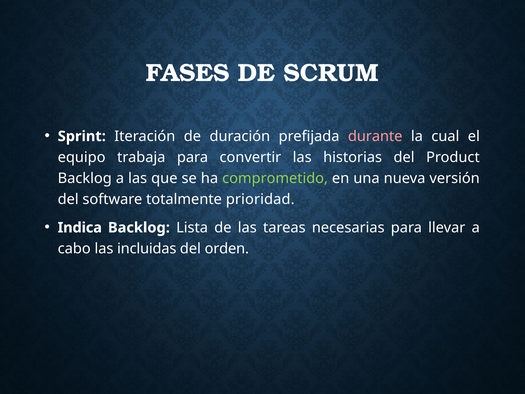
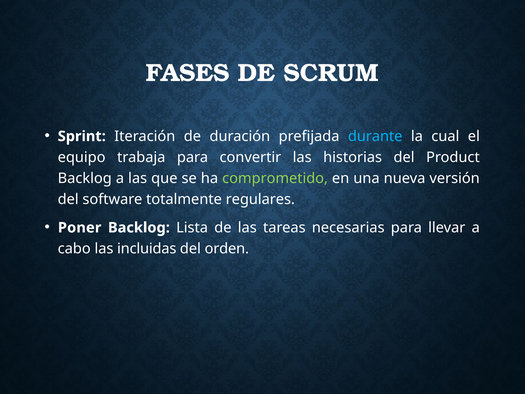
durante colour: pink -> light blue
prioridad: prioridad -> regulares
Indica: Indica -> Poner
